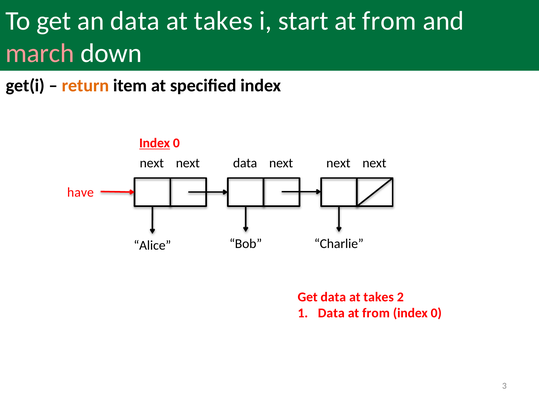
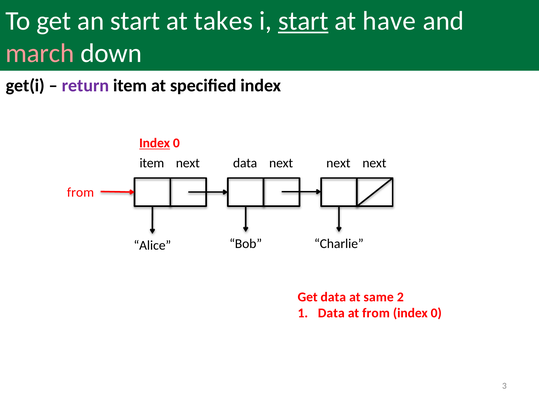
an data: data -> start
start at (303, 21) underline: none -> present
from at (389, 21): from -> have
return colour: orange -> purple
next at (152, 163): next -> item
have at (80, 193): have -> from
takes at (379, 297): takes -> same
